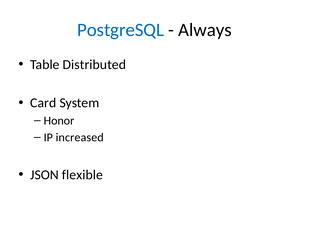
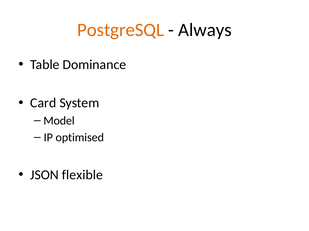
PostgreSQL colour: blue -> orange
Distributed: Distributed -> Dominance
Honor: Honor -> Model
increased: increased -> optimised
